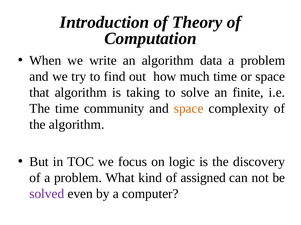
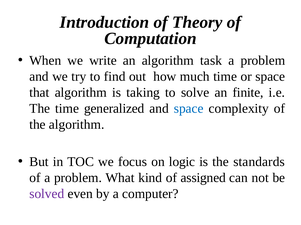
data: data -> task
community: community -> generalized
space at (189, 109) colour: orange -> blue
discovery: discovery -> standards
